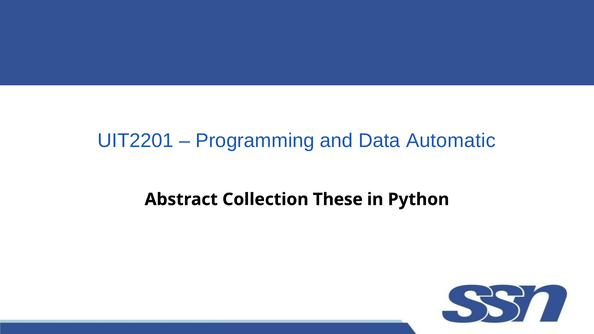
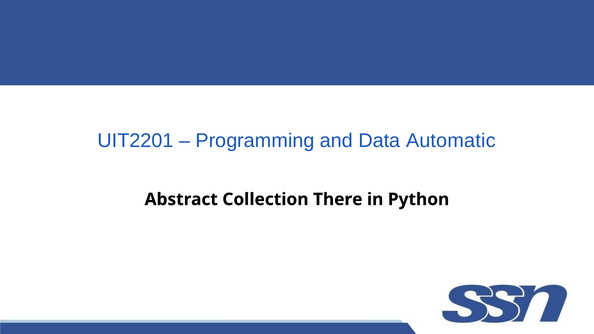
These: These -> There
